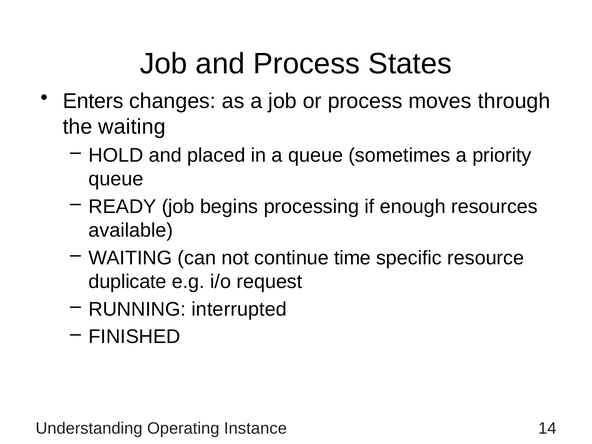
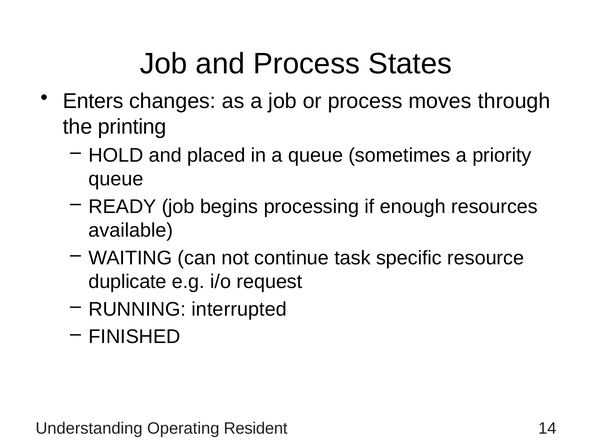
the waiting: waiting -> printing
time: time -> task
Instance: Instance -> Resident
